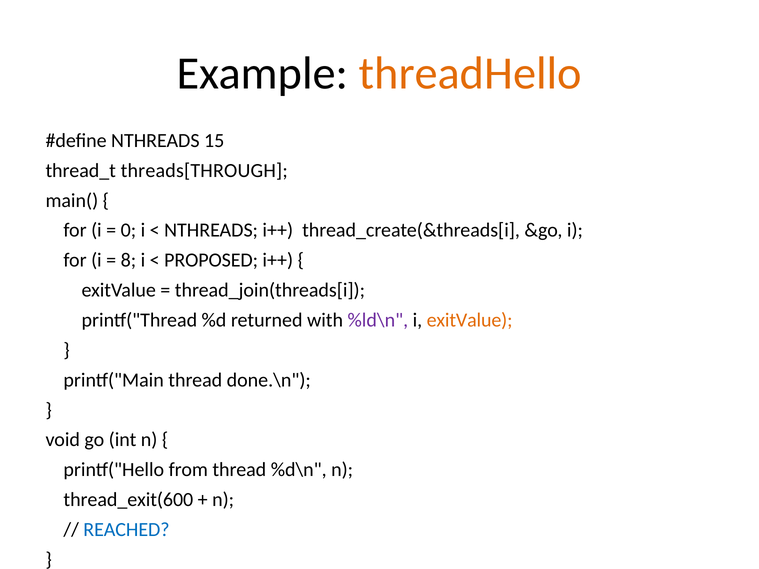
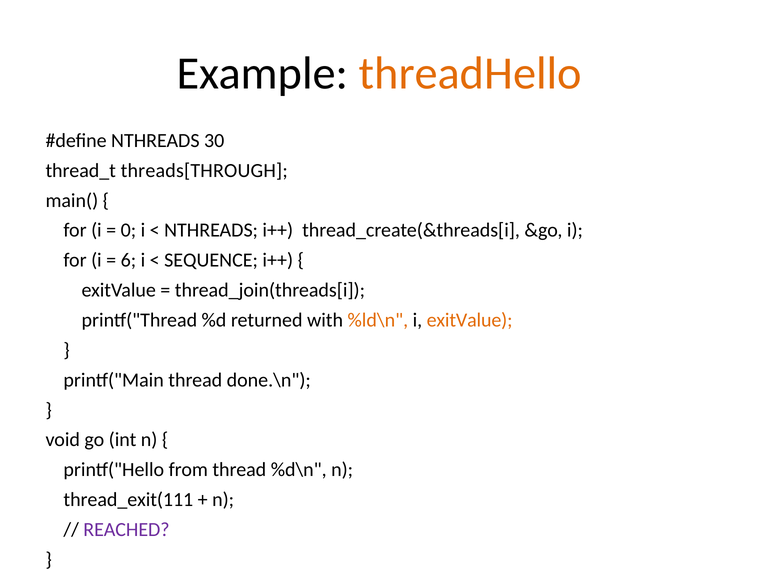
15: 15 -> 30
8: 8 -> 6
PROPOSED: PROPOSED -> SEQUENCE
%ld\n colour: purple -> orange
thread_exit(600: thread_exit(600 -> thread_exit(111
REACHED colour: blue -> purple
